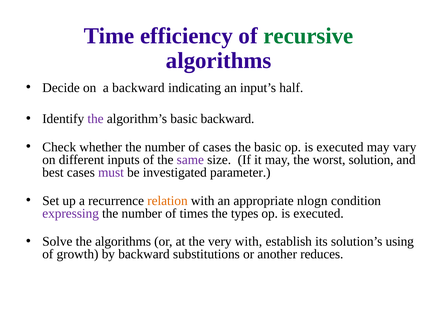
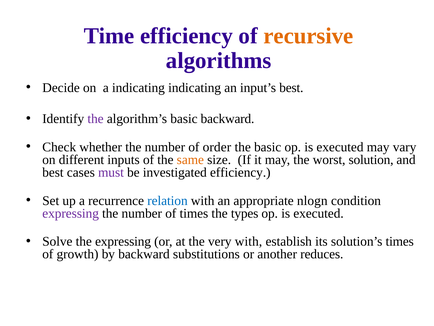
recursive colour: green -> orange
a backward: backward -> indicating
input’s half: half -> best
of cases: cases -> order
same colour: purple -> orange
investigated parameter: parameter -> efficiency
relation colour: orange -> blue
the algorithms: algorithms -> expressing
solution’s using: using -> times
